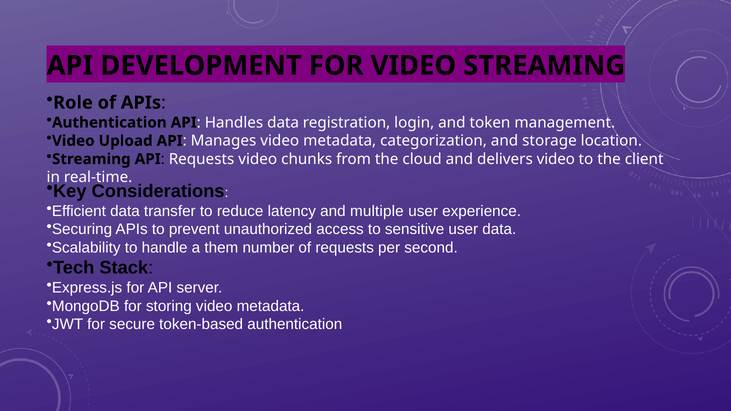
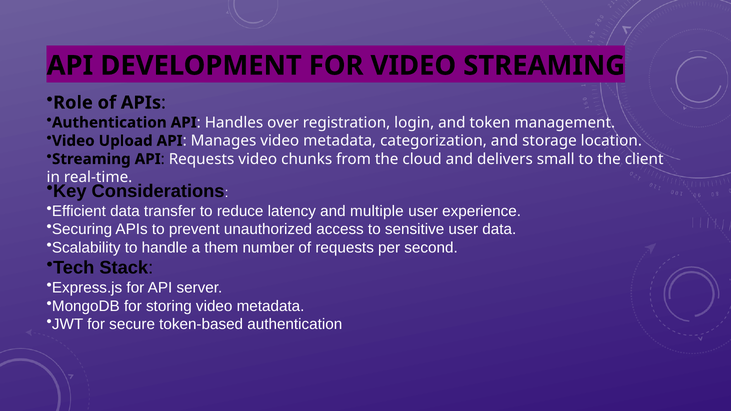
Handles data: data -> over
delivers video: video -> small
